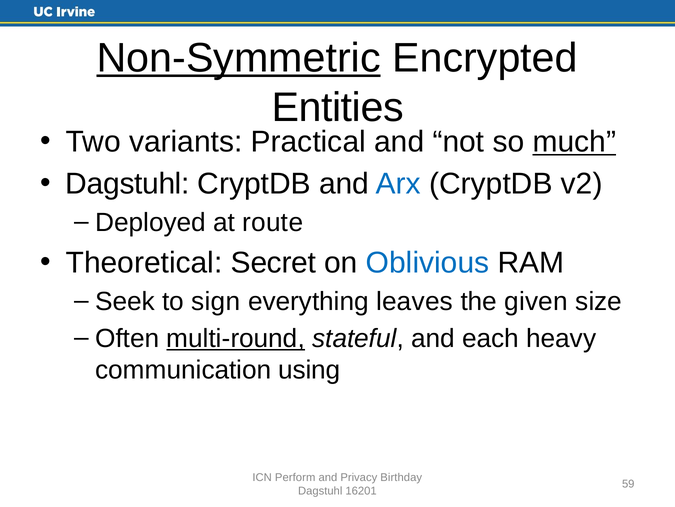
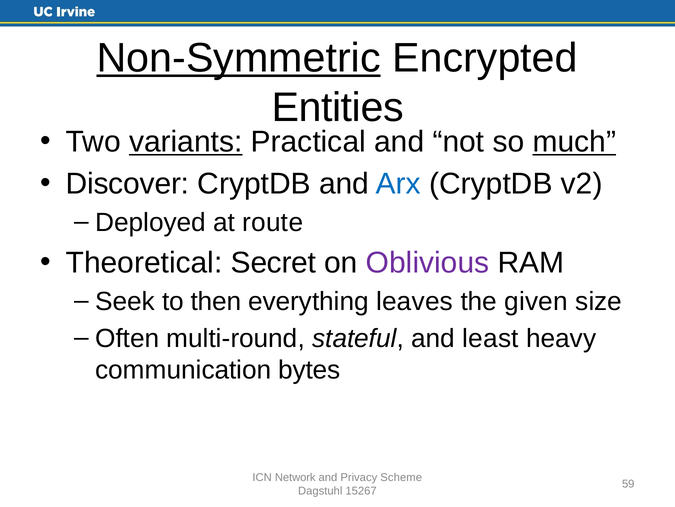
variants underline: none -> present
Dagstuhl at (128, 184): Dagstuhl -> Discover
Oblivious colour: blue -> purple
sign: sign -> then
multi-round underline: present -> none
each: each -> least
using: using -> bytes
Perform: Perform -> Network
Birthday: Birthday -> Scheme
16201: 16201 -> 15267
